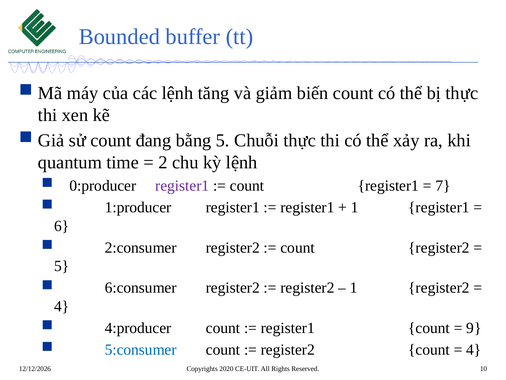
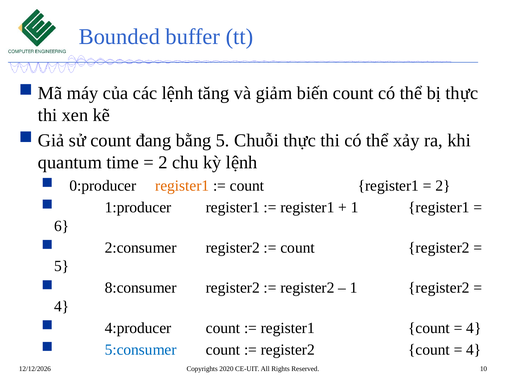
register1 at (182, 185) colour: purple -> orange
7 at (443, 185): 7 -> 2
6:consumer: 6:consumer -> 8:consumer
9 at (474, 328): 9 -> 4
